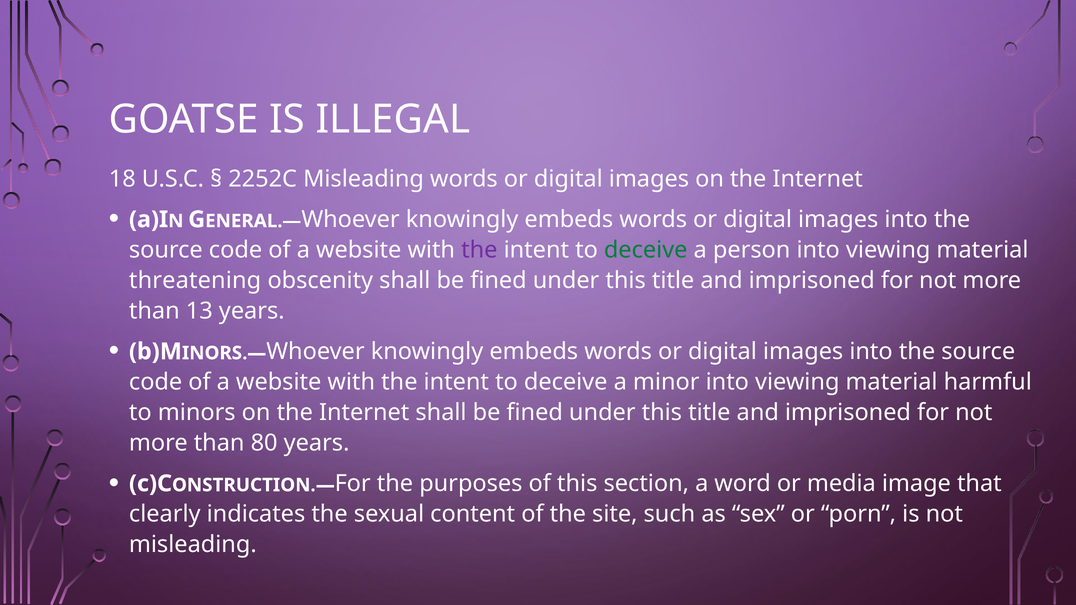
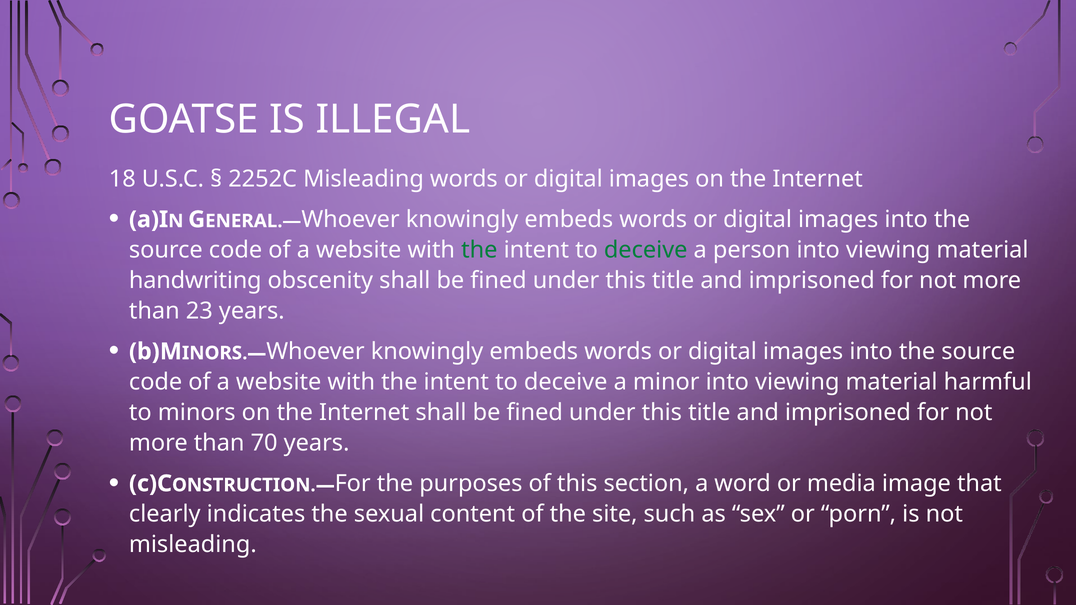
the at (479, 250) colour: purple -> green
threatening: threatening -> handwriting
13: 13 -> 23
80: 80 -> 70
